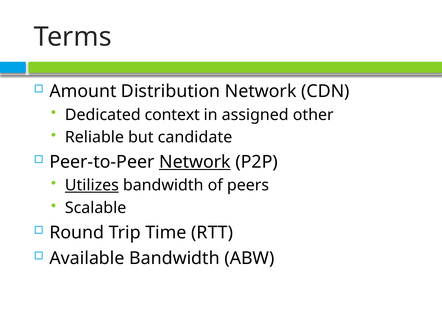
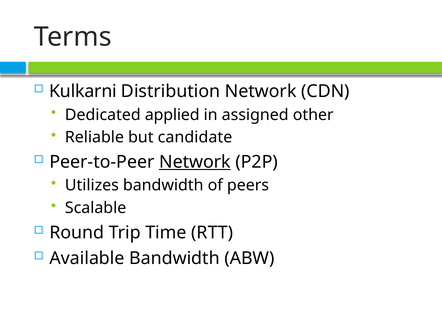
Amount: Amount -> Kulkarni
context: context -> applied
Utilizes underline: present -> none
